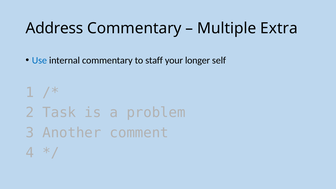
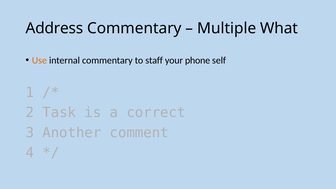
Extra: Extra -> What
Use colour: blue -> orange
longer: longer -> phone
problem: problem -> correct
